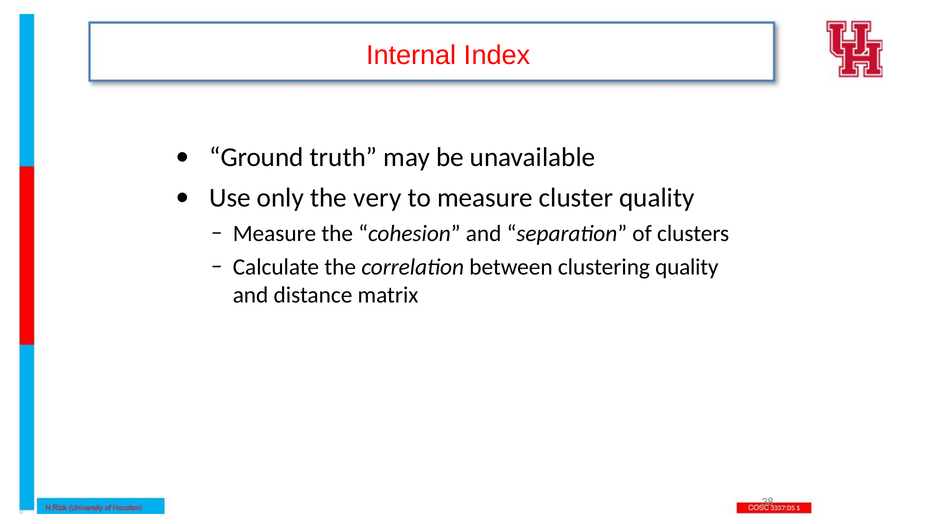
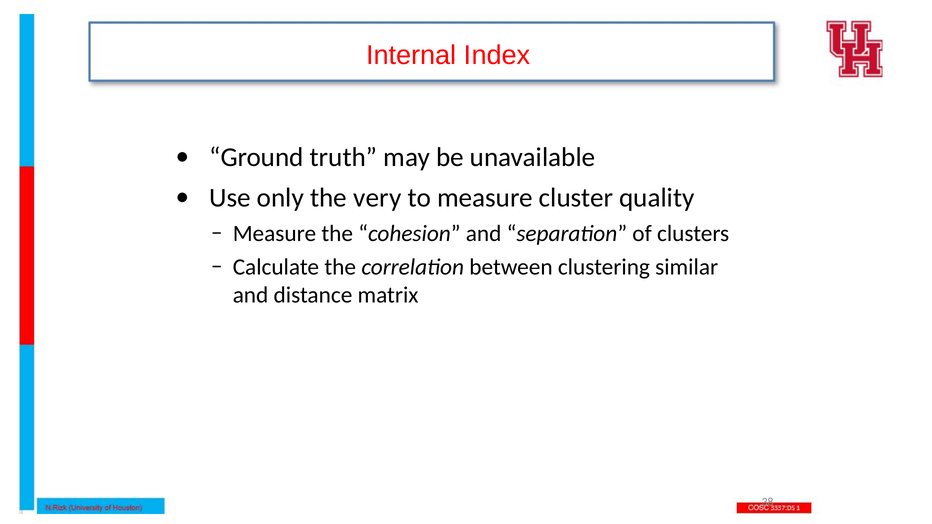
clustering quality: quality -> similar
